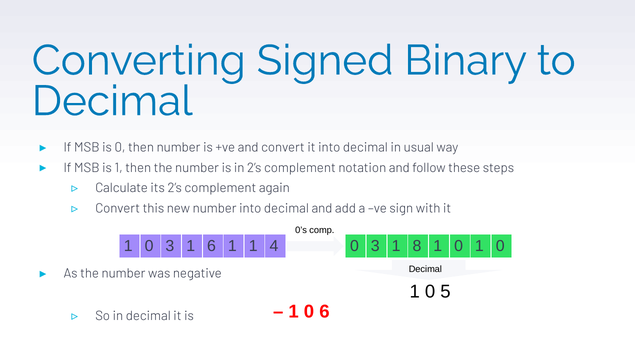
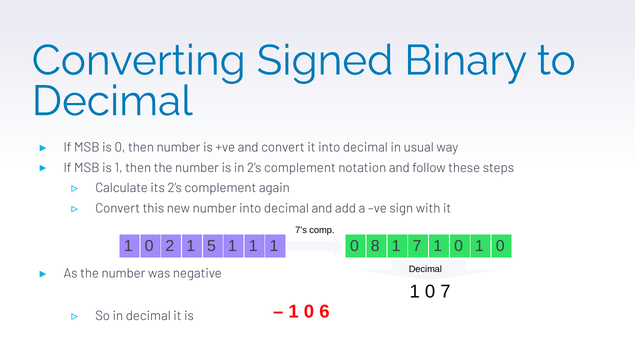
0’s: 0’s -> 7’s
1 0 3: 3 -> 2
1 6: 6 -> 5
1 1 4: 4 -> 1
3 at (375, 246): 3 -> 8
1 8: 8 -> 7
0 5: 5 -> 7
